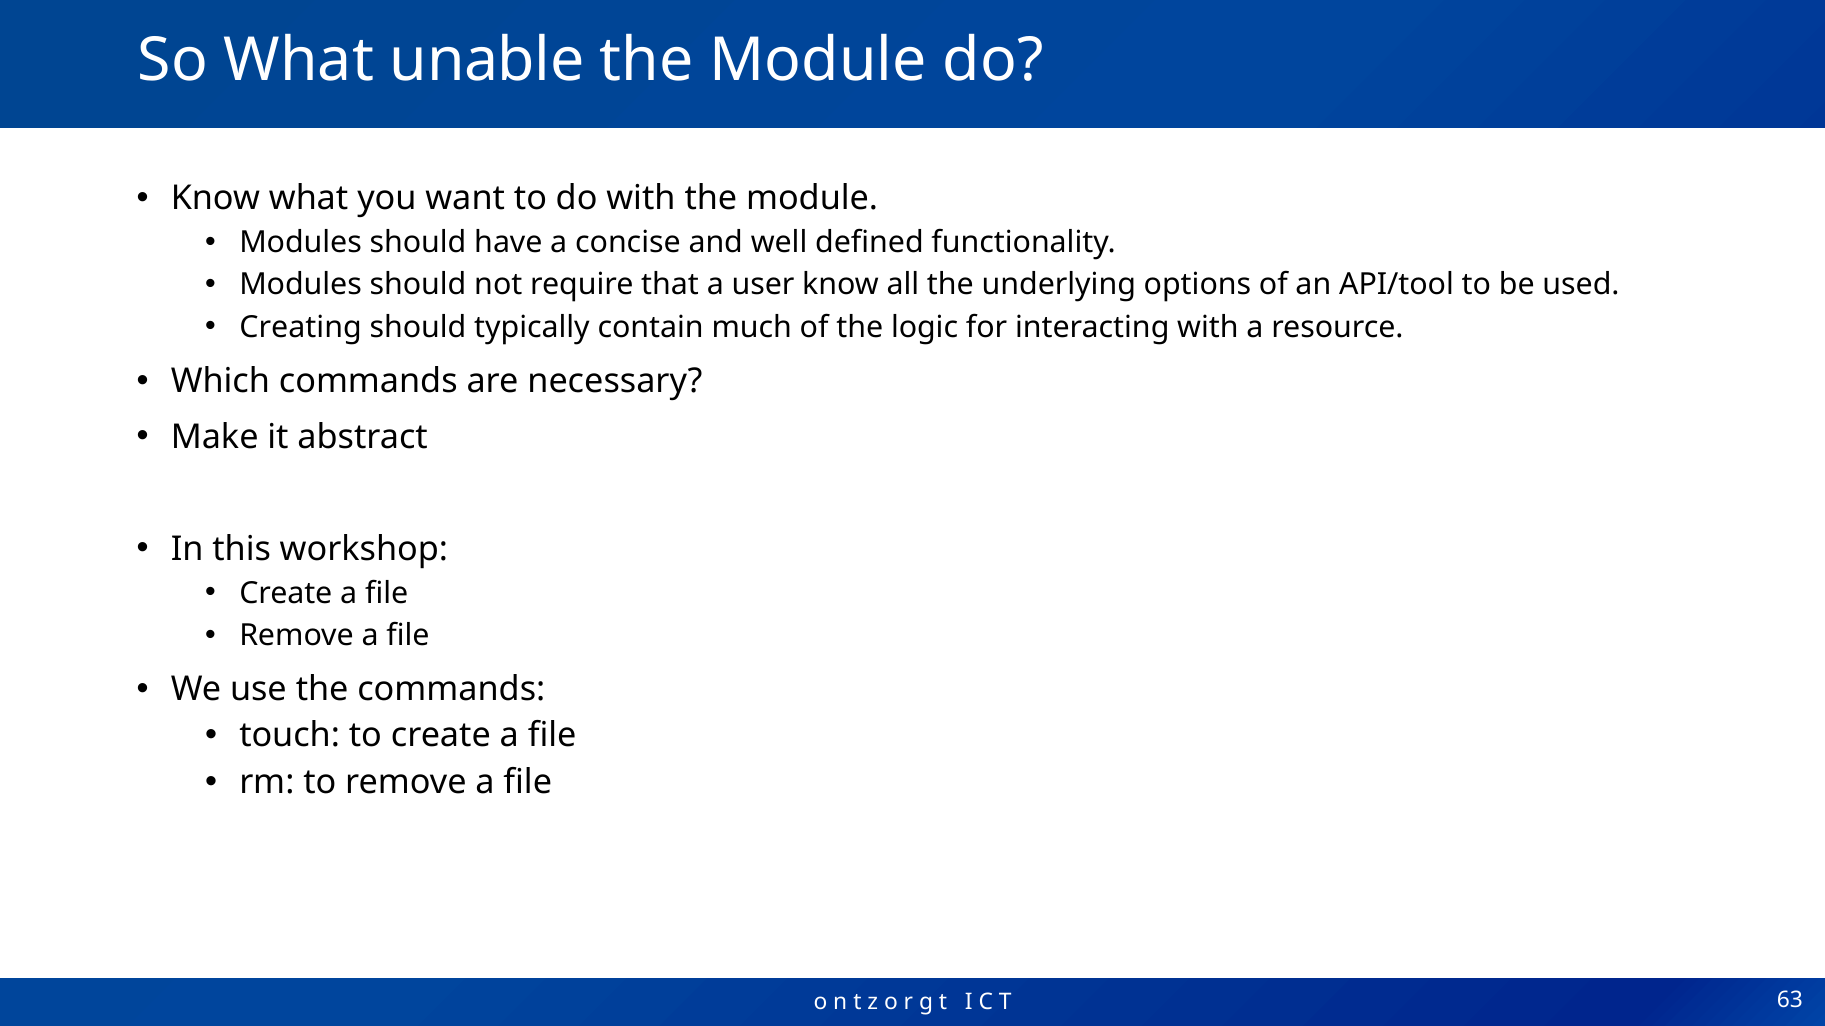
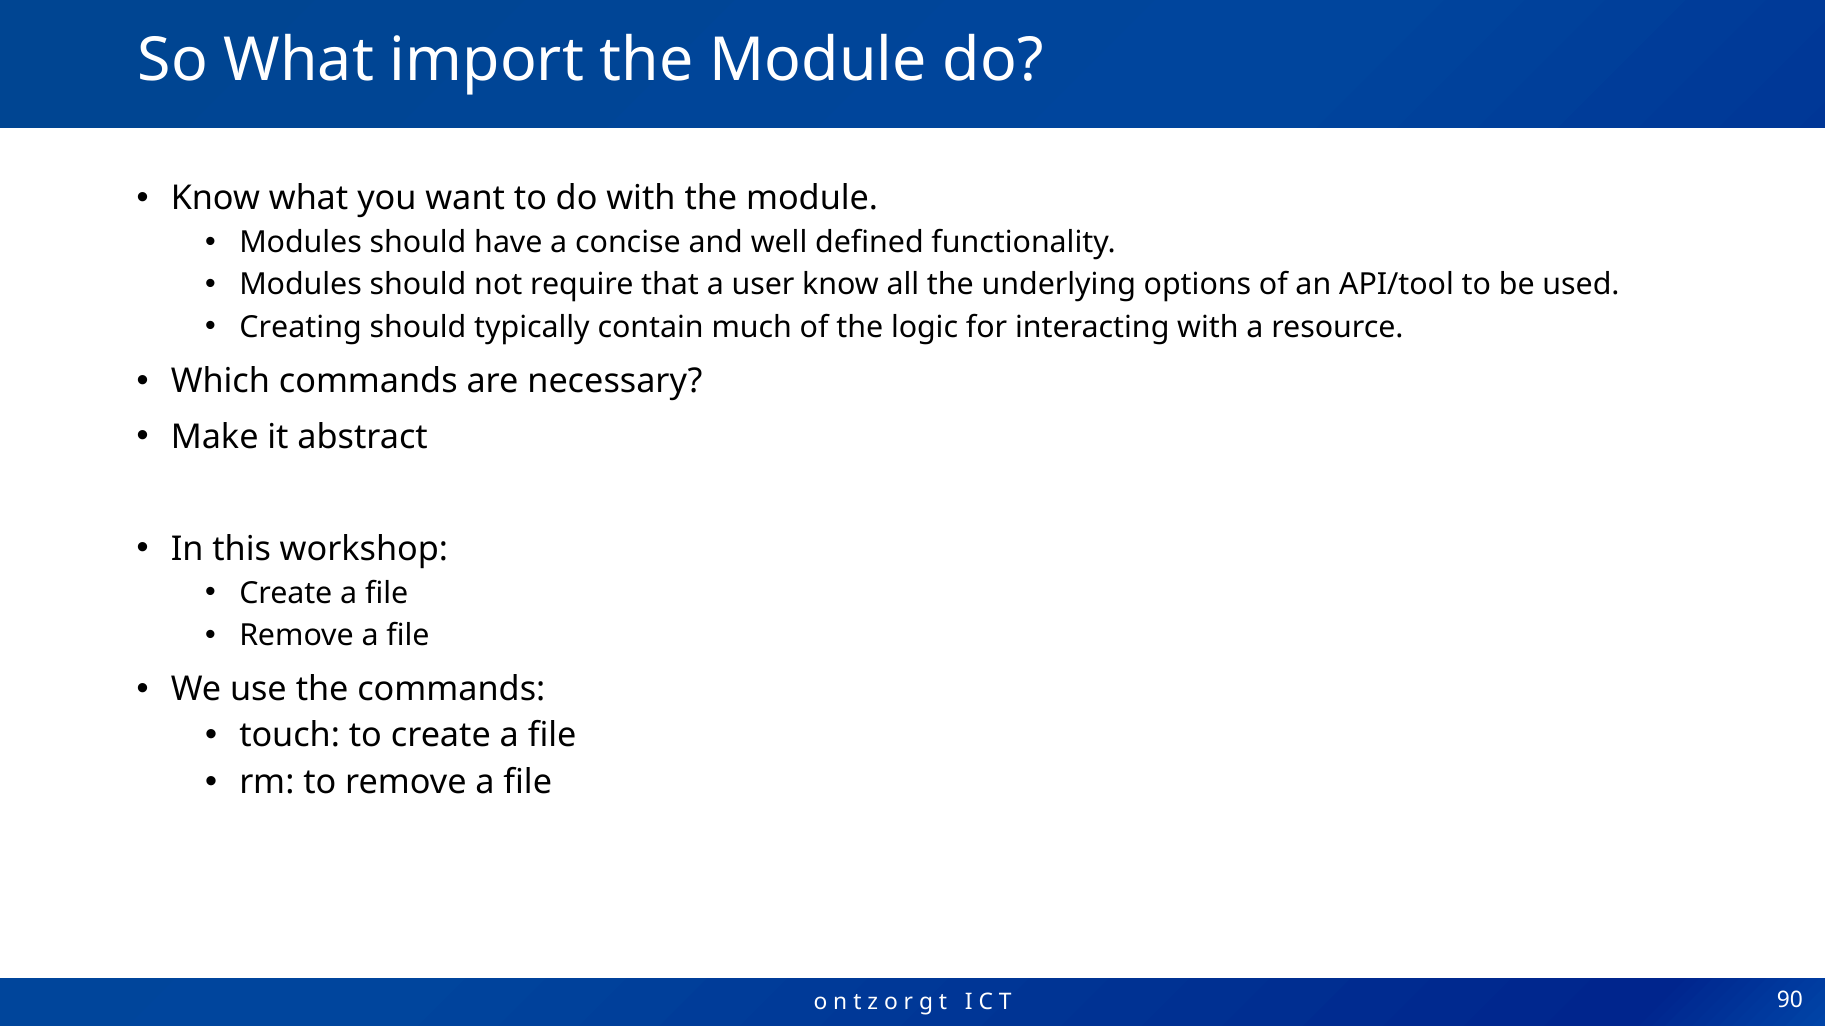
unable: unable -> import
63: 63 -> 90
